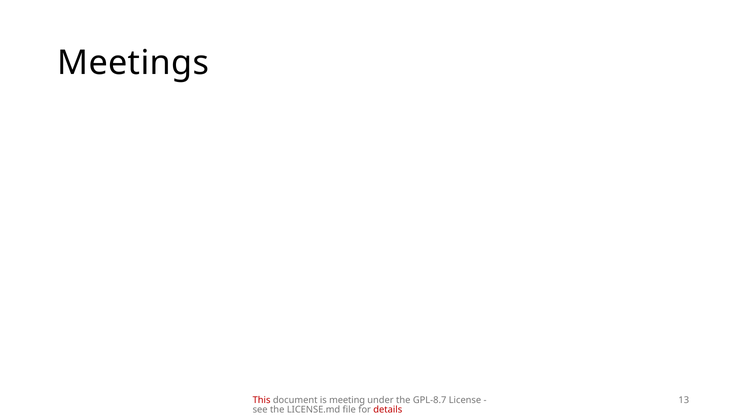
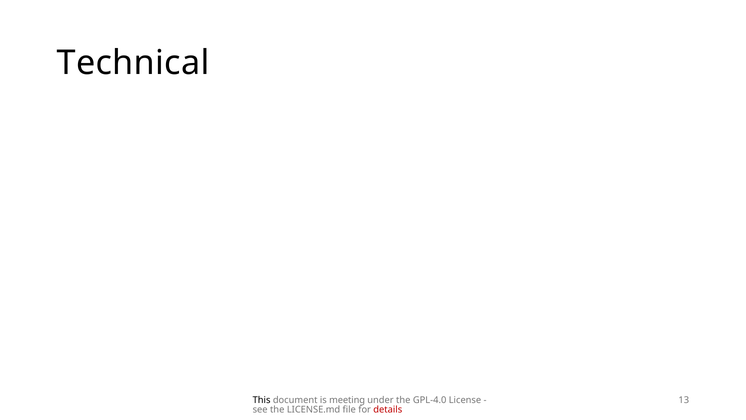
Meetings: Meetings -> Technical
This colour: red -> black
GPL-8.7: GPL-8.7 -> GPL-4.0
